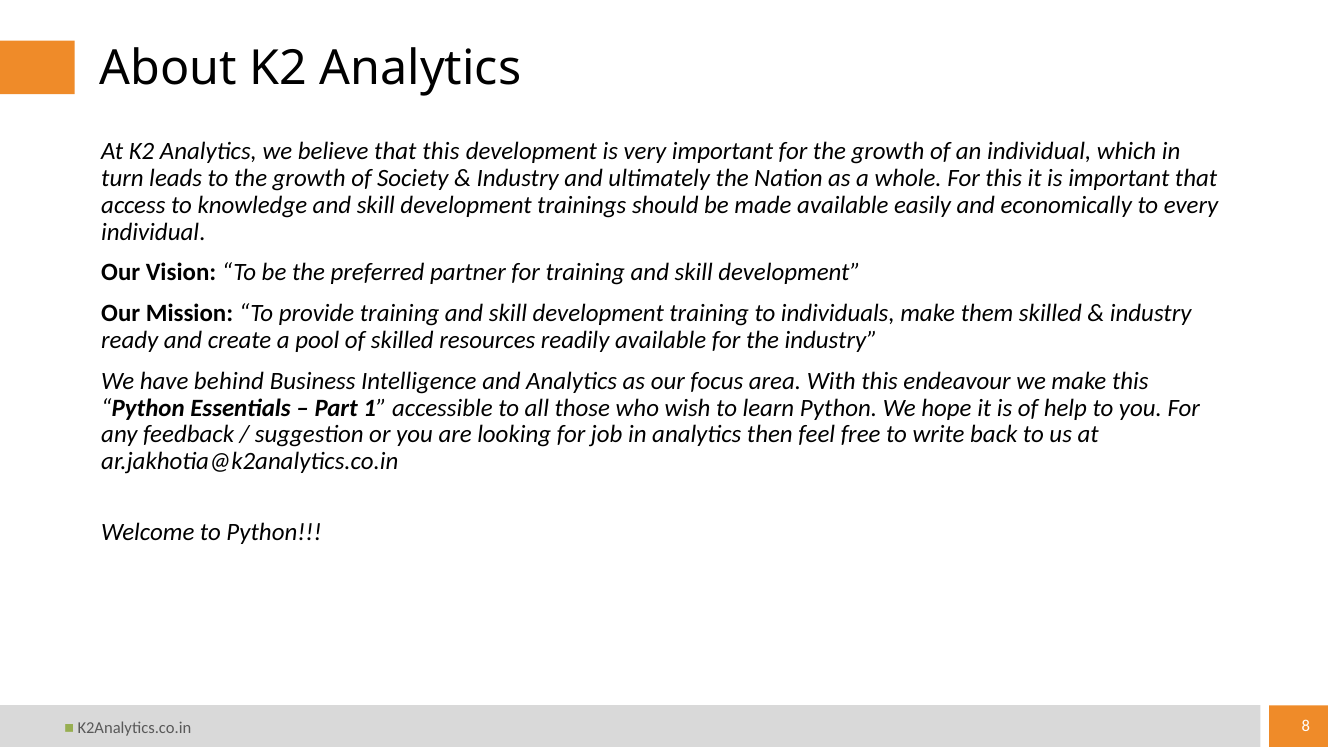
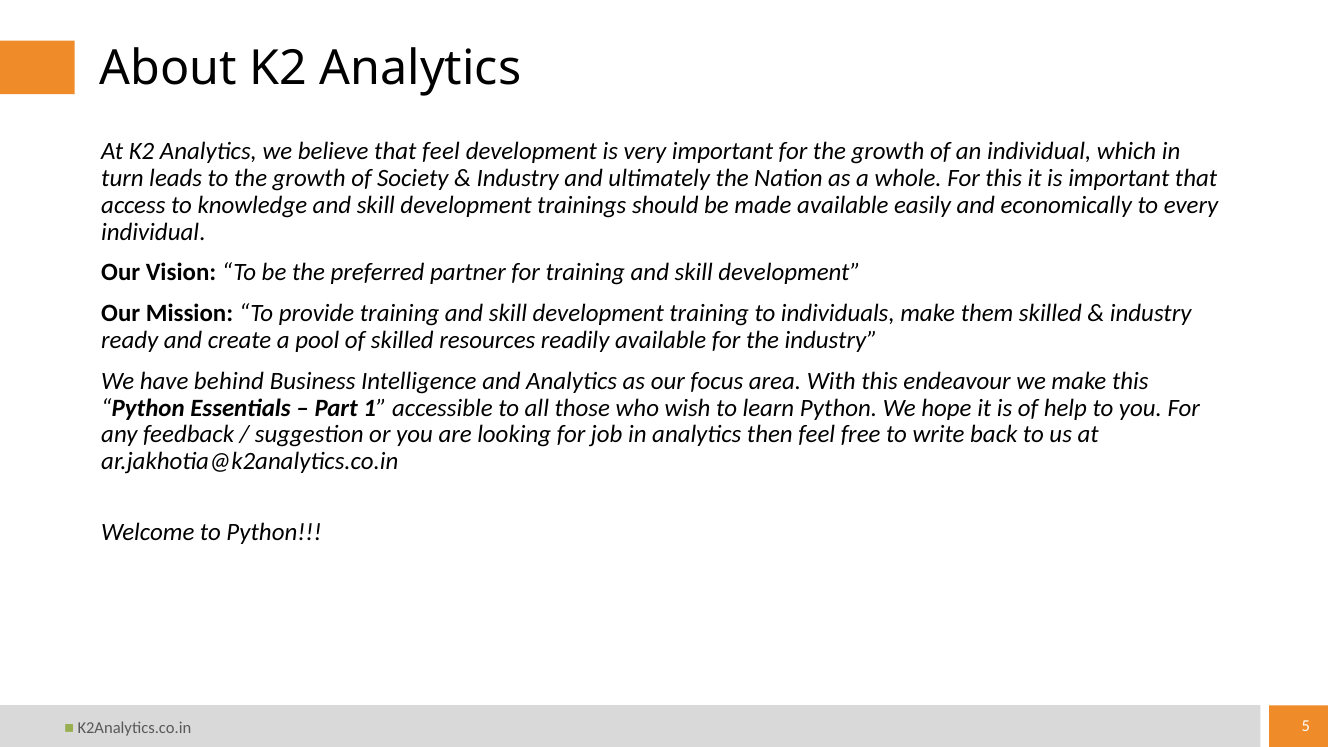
that this: this -> feel
8: 8 -> 5
